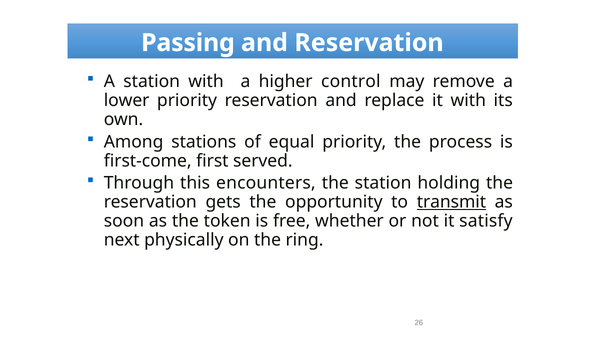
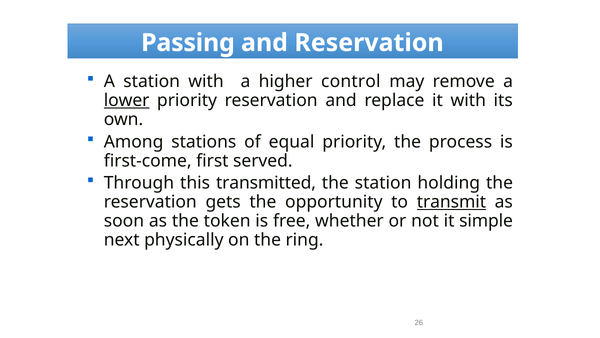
lower underline: none -> present
encounters: encounters -> transmitted
satisfy: satisfy -> simple
